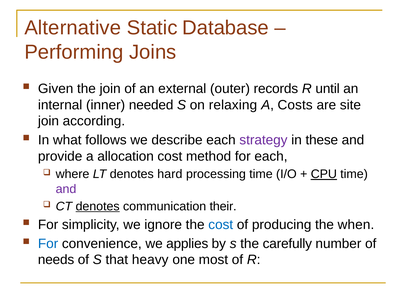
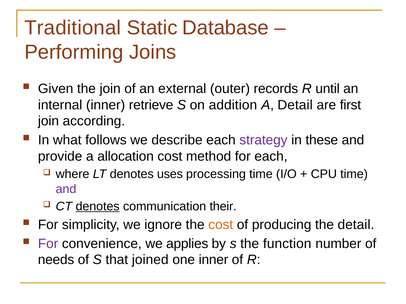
Alternative: Alternative -> Traditional
needed: needed -> retrieve
relaxing: relaxing -> addition
A Costs: Costs -> Detail
site: site -> first
hard: hard -> uses
CPU underline: present -> none
cost at (221, 225) colour: blue -> orange
the when: when -> detail
For at (48, 244) colour: blue -> purple
carefully: carefully -> function
heavy: heavy -> joined
one most: most -> inner
